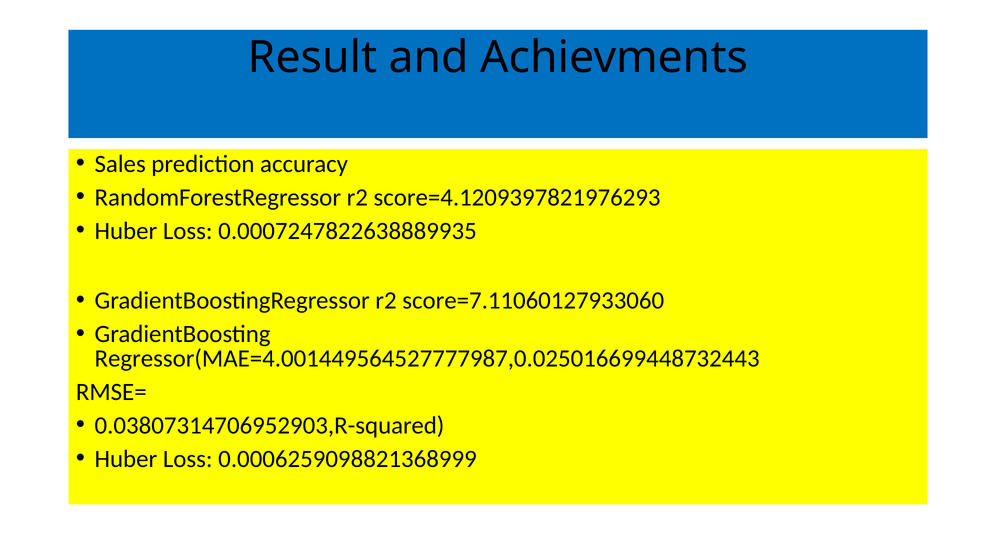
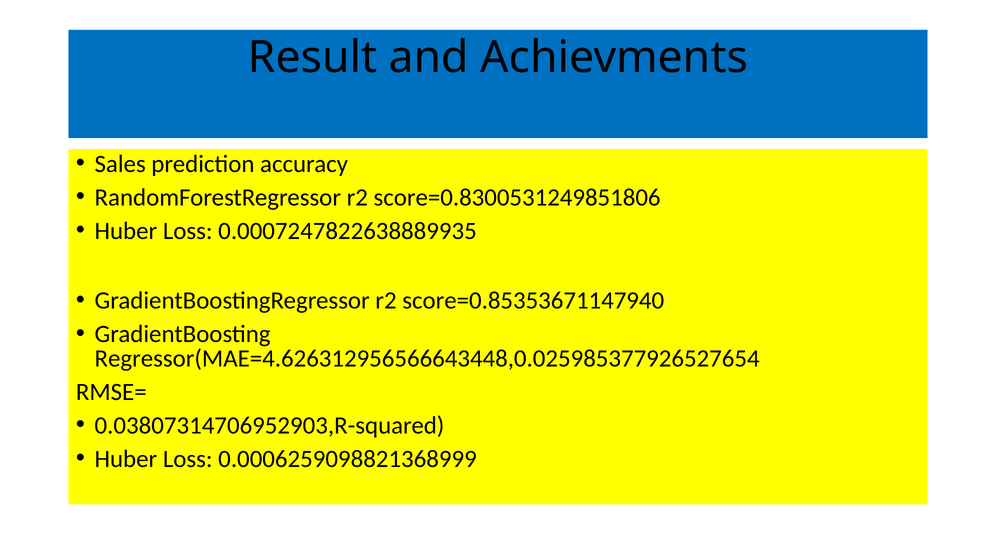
score=4.1209397821976293: score=4.1209397821976293 -> score=0.8300531249851806
score=7.11060127933060: score=7.11060127933060 -> score=0.85353671147940
Regressor(MAE=4.001449564527777987,0.025016699448732443: Regressor(MAE=4.001449564527777987,0.025016699448732443 -> Regressor(MAE=4.626312956566643448,0.025985377926527654
